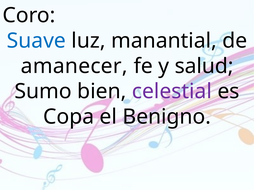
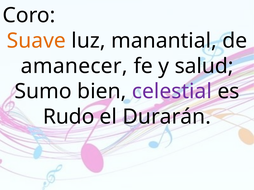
Suave colour: blue -> orange
Copa: Copa -> Rudo
Benigno: Benigno -> Durarán
